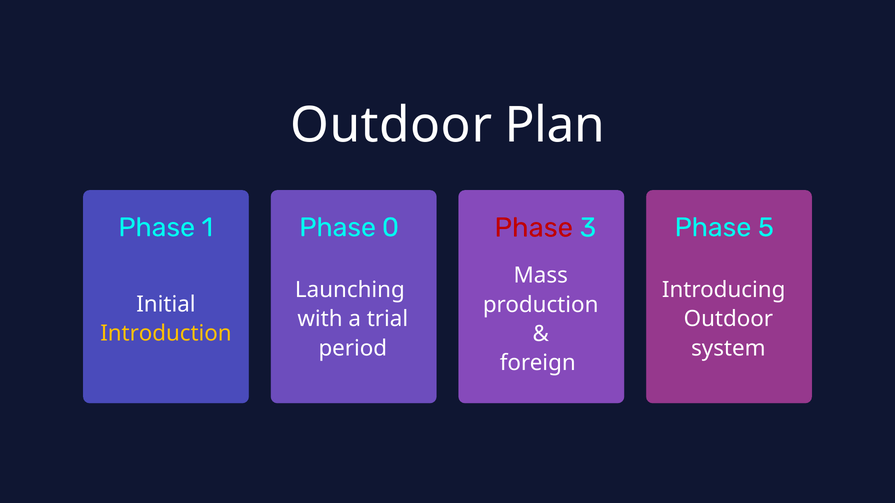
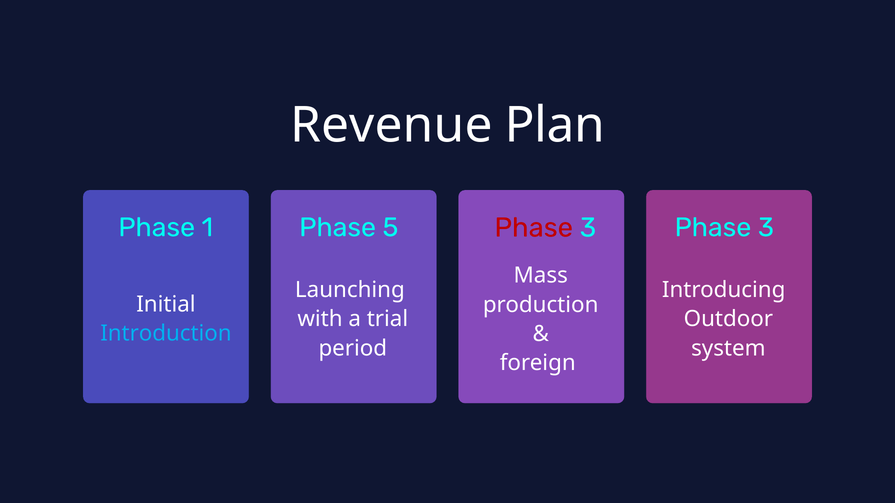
Outdoor at (391, 125): Outdoor -> Revenue
0: 0 -> 5
5 at (766, 228): 5 -> 3
Introduction colour: yellow -> light blue
